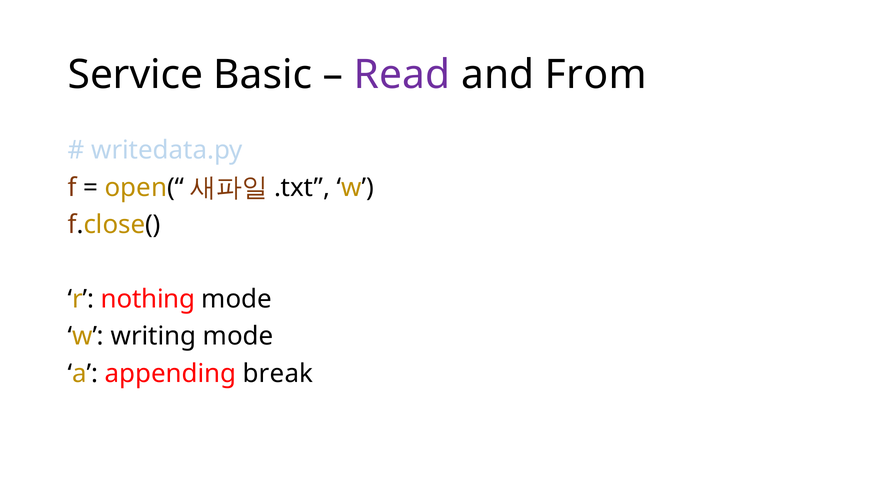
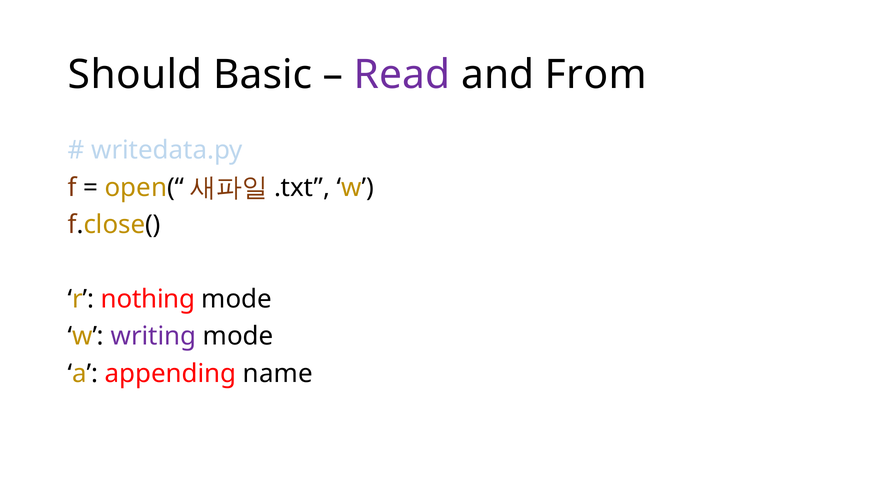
Service: Service -> Should
writing colour: black -> purple
break: break -> name
